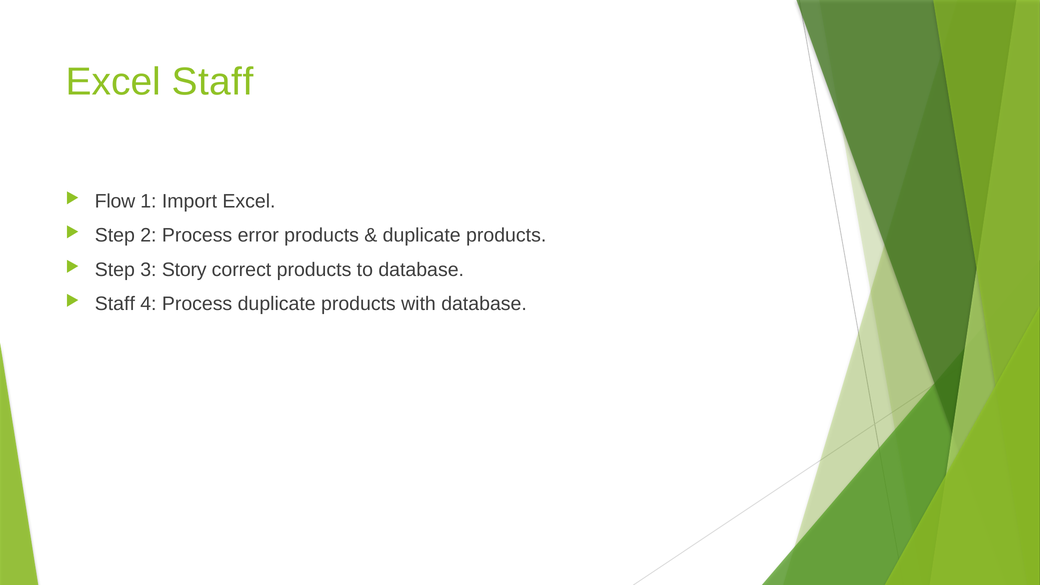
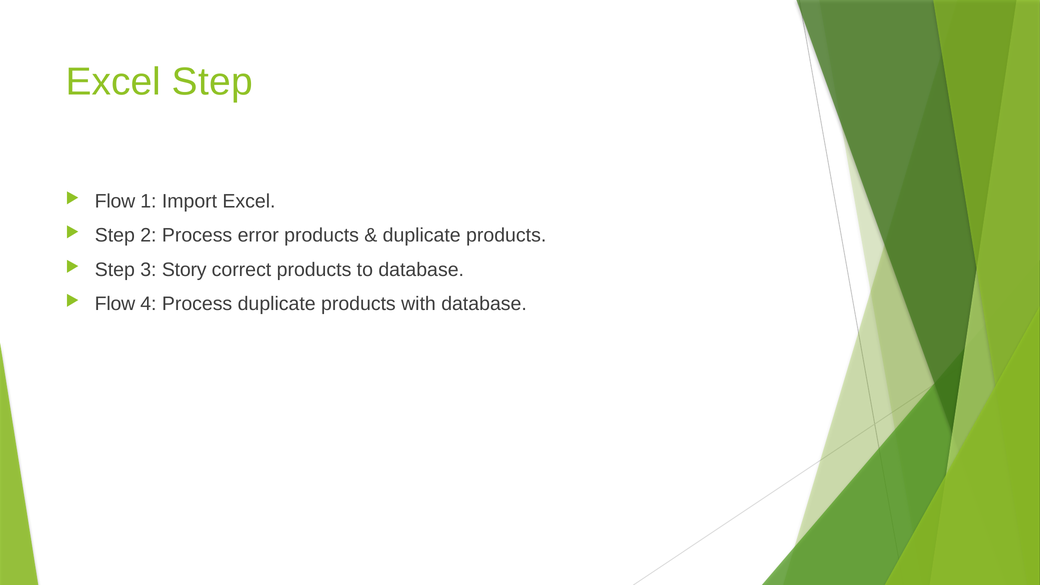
Excel Staff: Staff -> Step
Staff at (115, 304): Staff -> Flow
